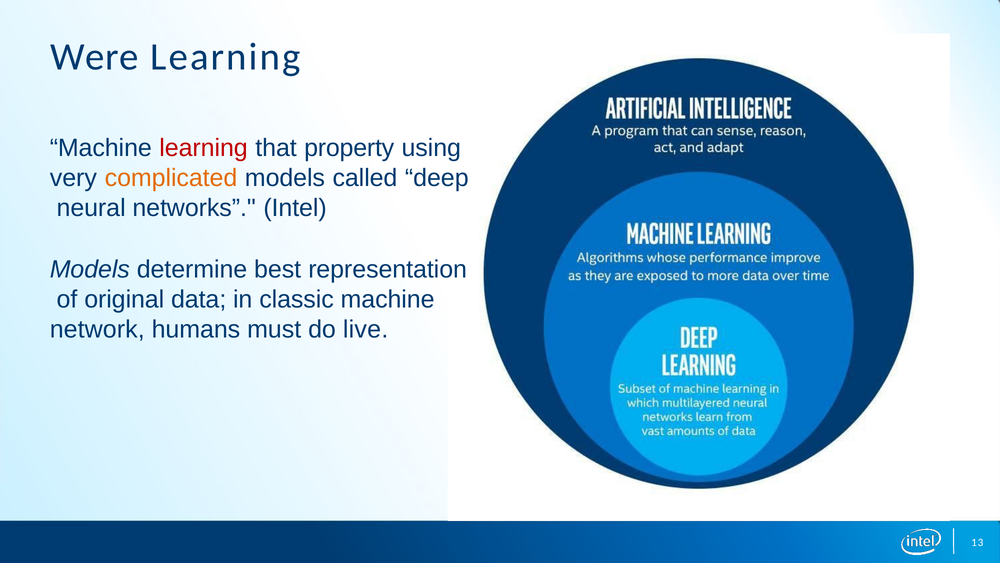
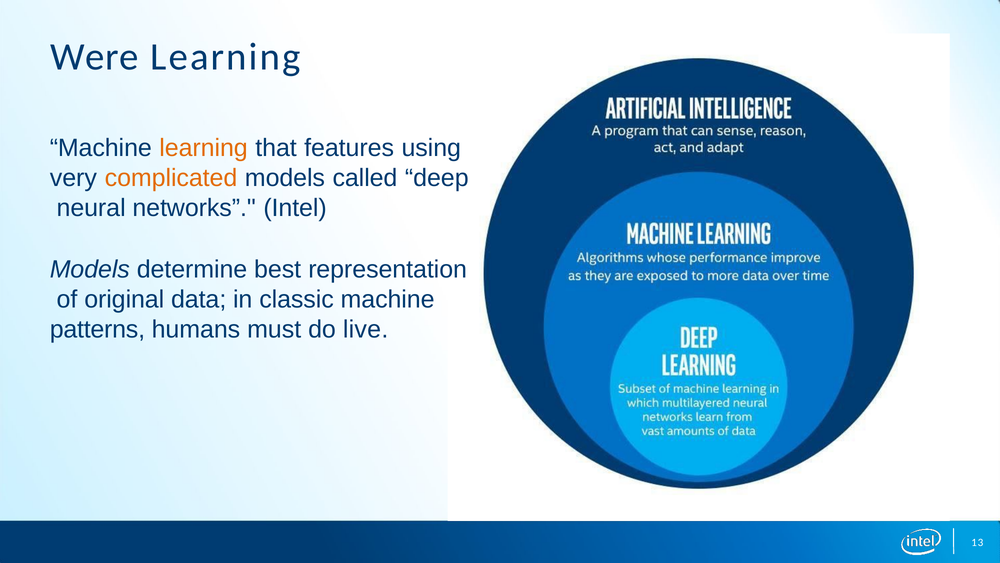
learning at (204, 148) colour: red -> orange
property: property -> features
network: network -> patterns
